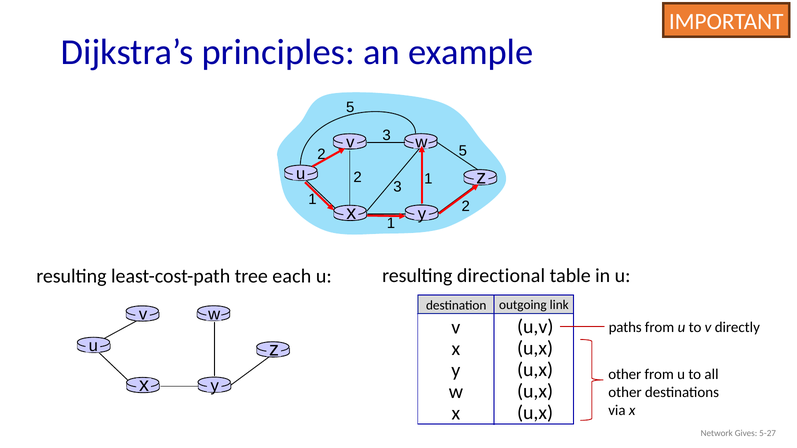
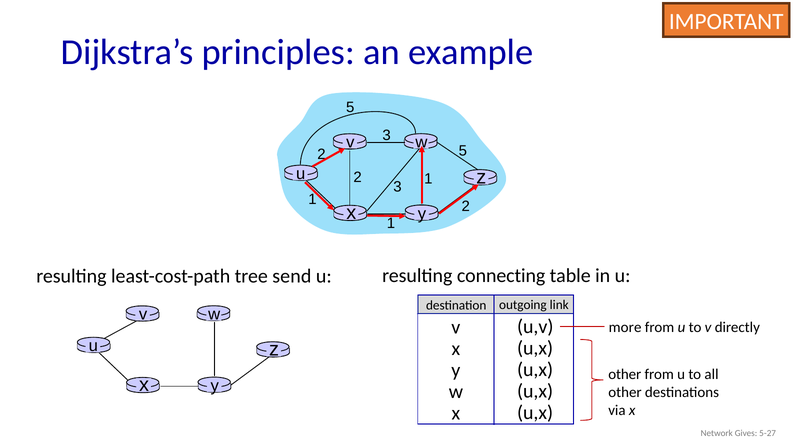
each: each -> send
directional: directional -> connecting
paths: paths -> more
